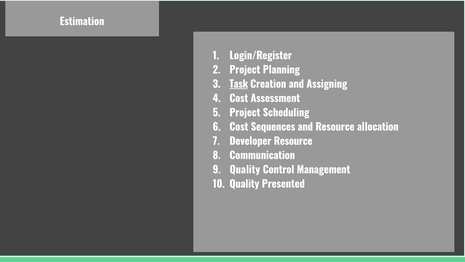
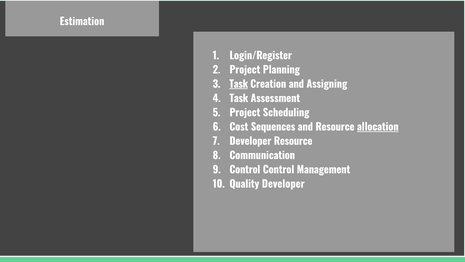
Cost at (239, 98): Cost -> Task
allocation underline: none -> present
Quality at (245, 170): Quality -> Control
Quality Presented: Presented -> Developer
